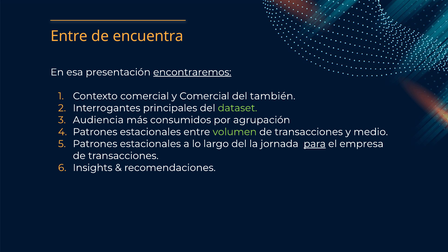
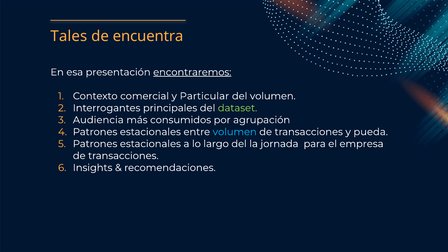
Entre at (69, 36): Entre -> Tales
y Comercial: Comercial -> Particular
del también: también -> volumen
volumen at (235, 132) colour: light green -> light blue
medio: medio -> pueda
para underline: present -> none
